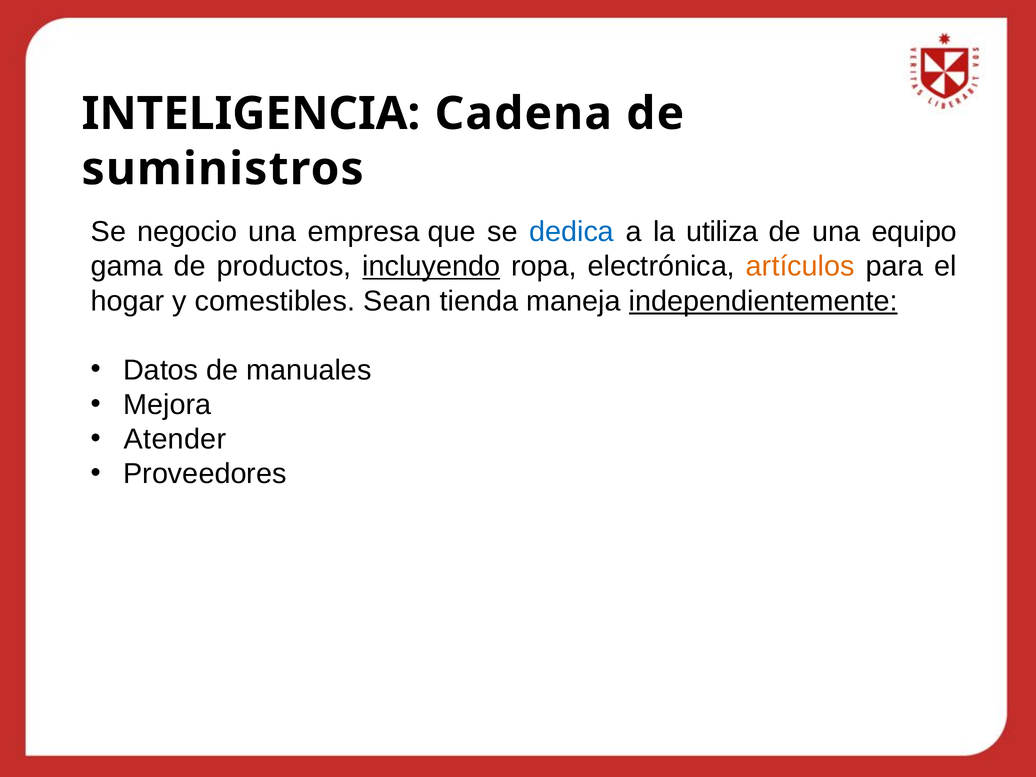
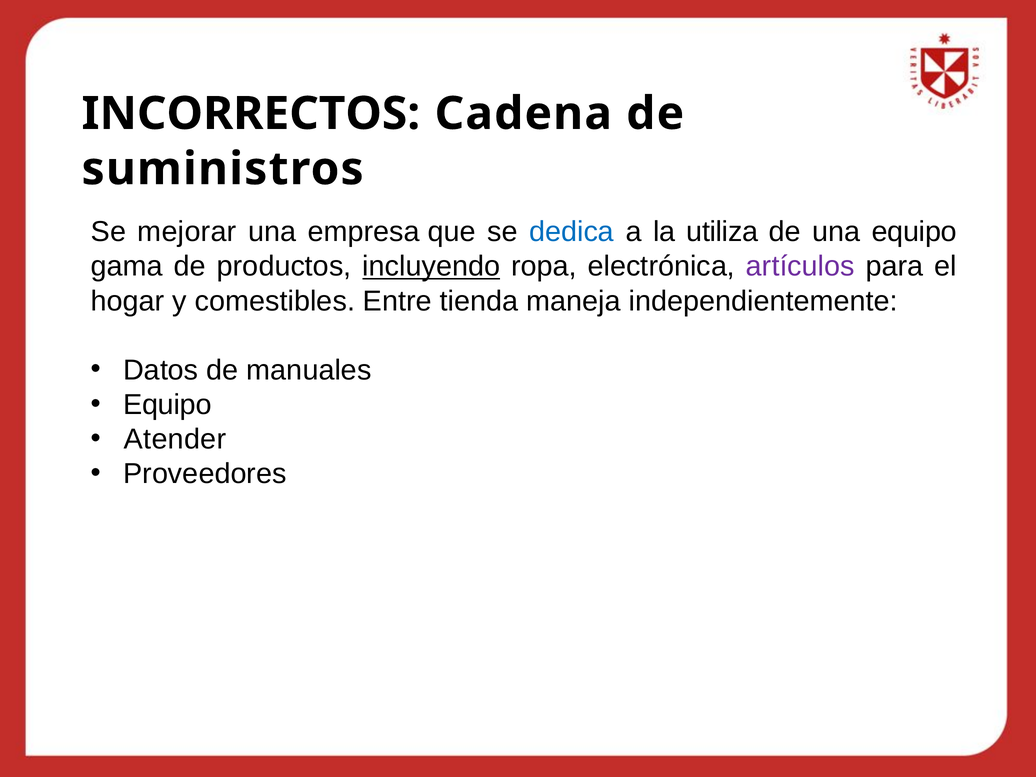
INTELIGENCIA: INTELIGENCIA -> INCORRECTOS
negocio: negocio -> mejorar
artículos colour: orange -> purple
Sean: Sean -> Entre
independientemente underline: present -> none
Mejora at (167, 405): Mejora -> Equipo
